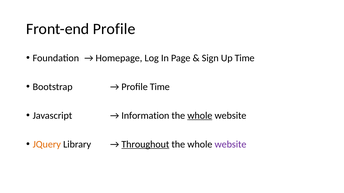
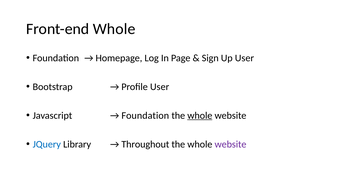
Front-end Profile: Profile -> Whole
Up Time: Time -> User
Profile Time: Time -> User
Information at (145, 116): Information -> Foundation
JQuery colour: orange -> blue
Throughout underline: present -> none
